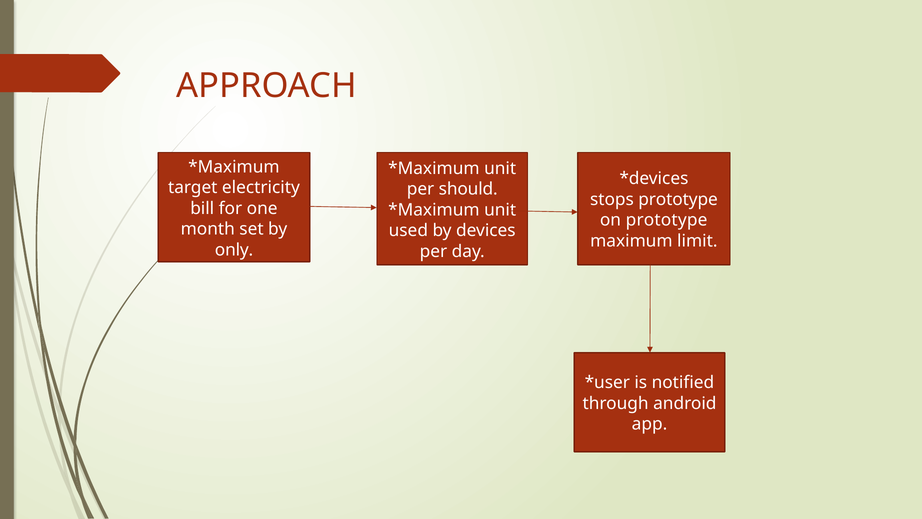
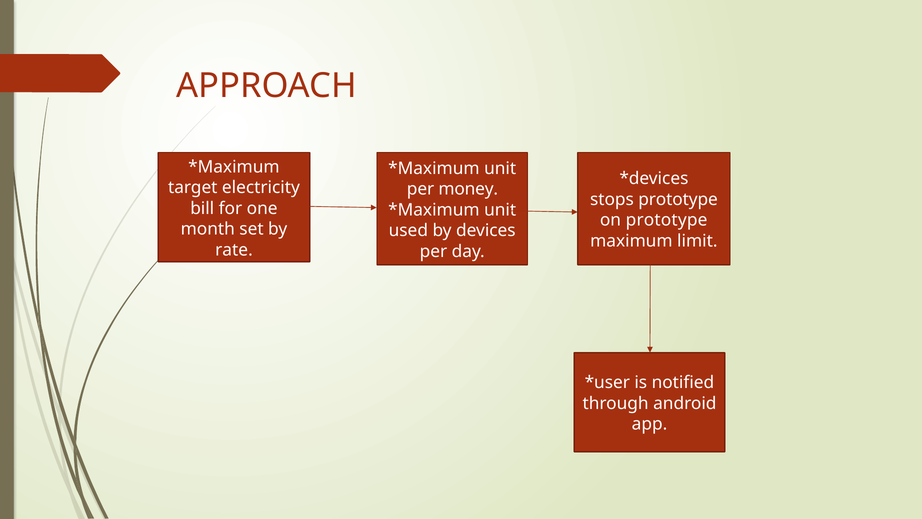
should: should -> money
only: only -> rate
